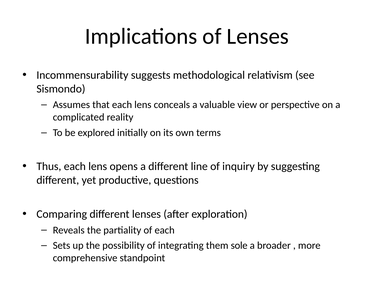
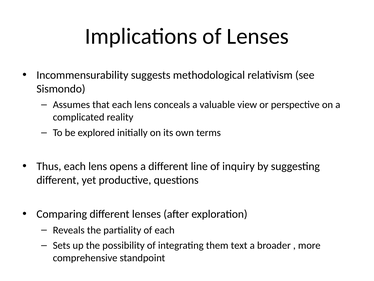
sole: sole -> text
